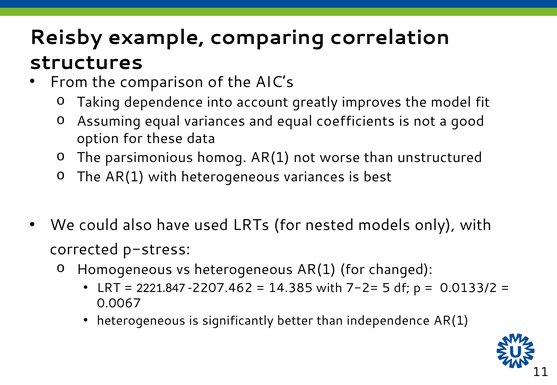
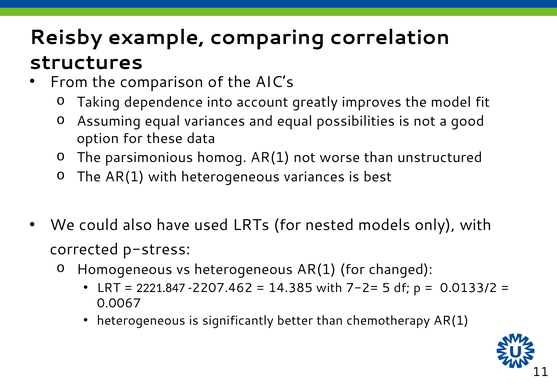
coefficients: coefficients -> possibilities
independence: independence -> chemotherapy
